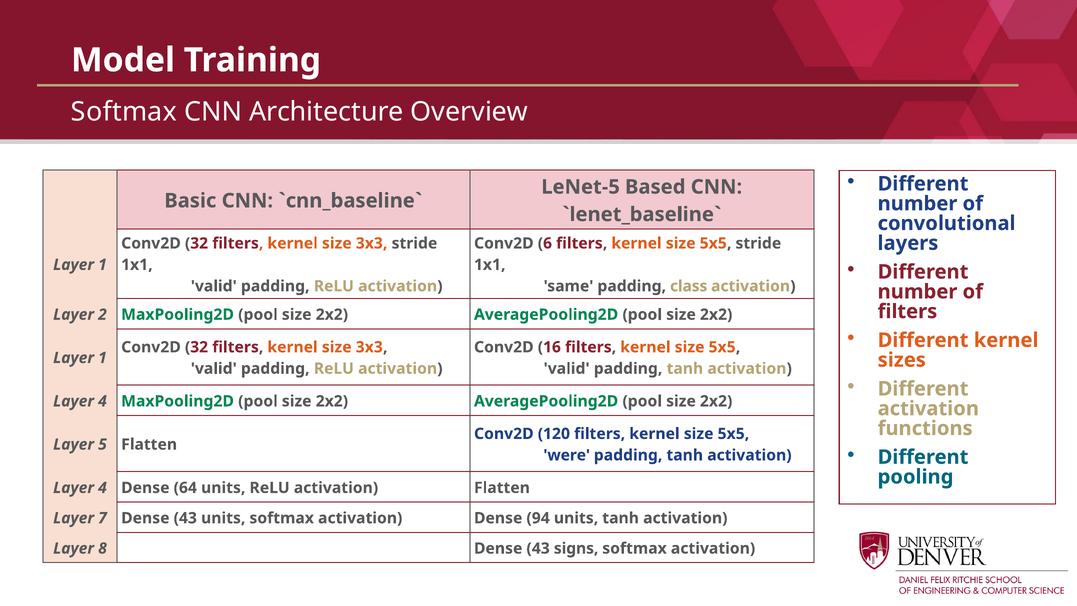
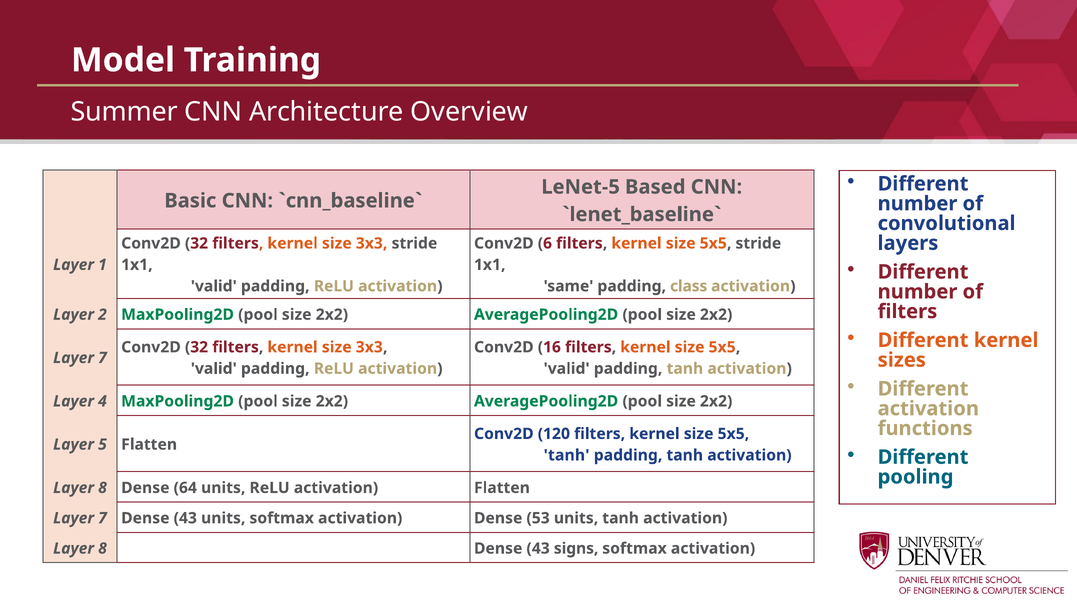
Softmax at (124, 112): Softmax -> Summer
1 at (102, 358): 1 -> 7
were at (567, 455): were -> tanh
4 at (102, 488): 4 -> 8
94: 94 -> 53
